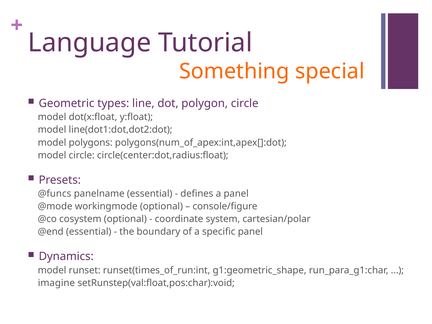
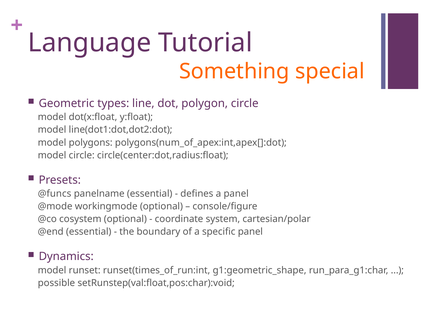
imagine: imagine -> possible
